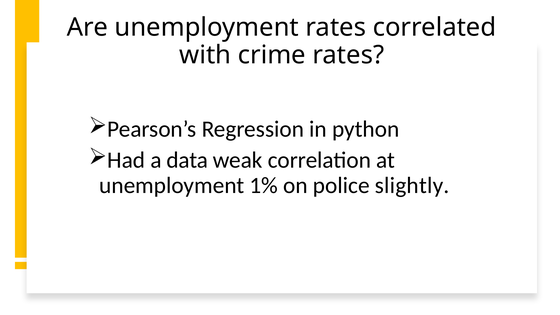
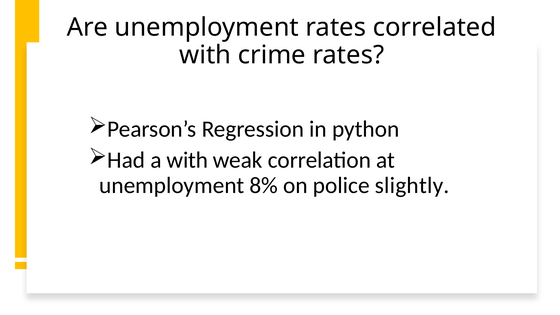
a data: data -> with
1%: 1% -> 8%
